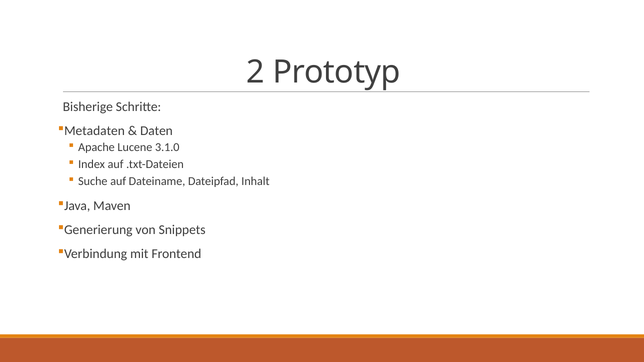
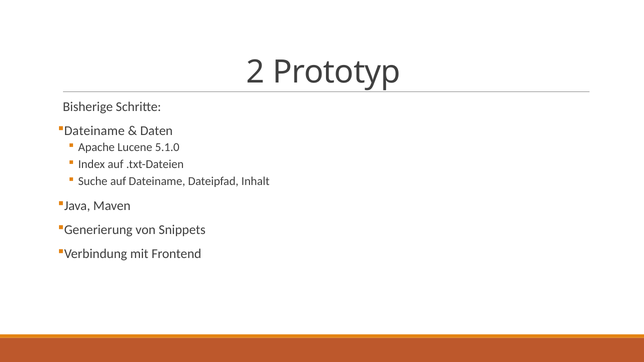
Metadaten at (94, 131): Metadaten -> Dateiname
3.1.0: 3.1.0 -> 5.1.0
